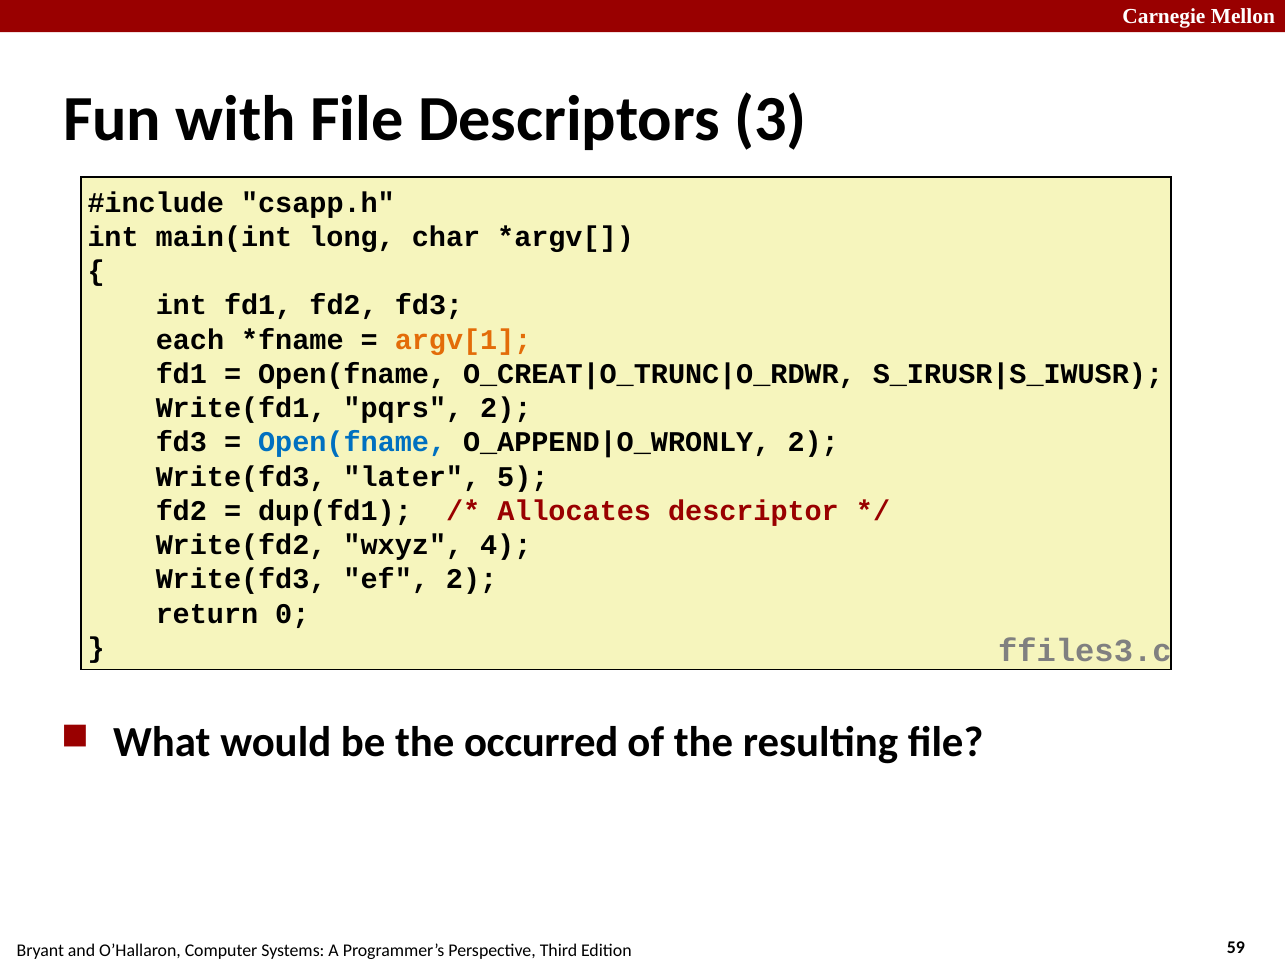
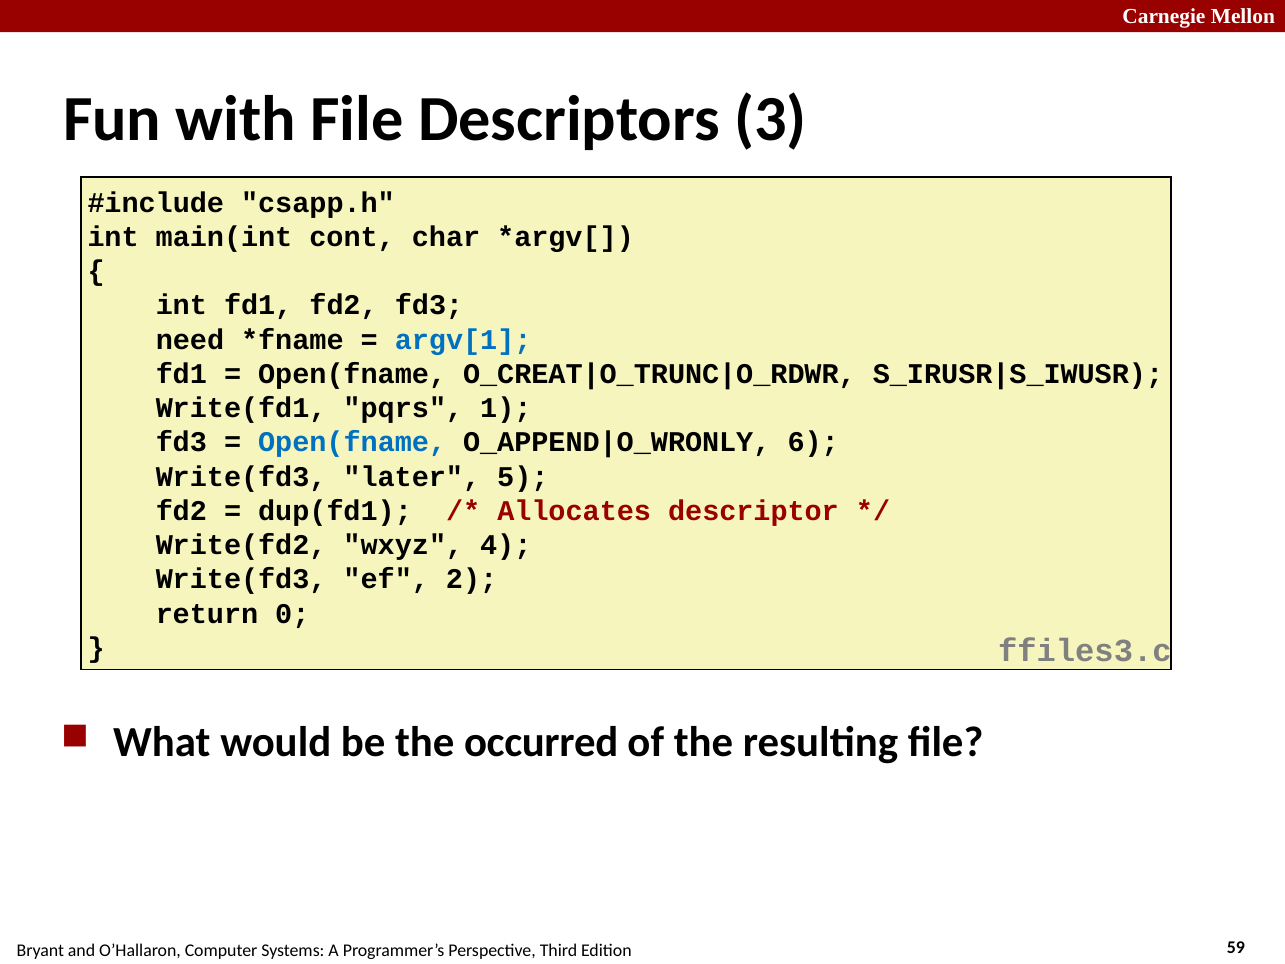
long: long -> cont
each: each -> need
argv[1 colour: orange -> blue
pqrs 2: 2 -> 1
2 at (813, 442): 2 -> 6
